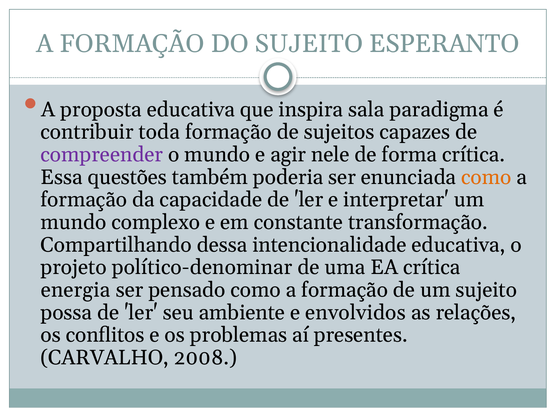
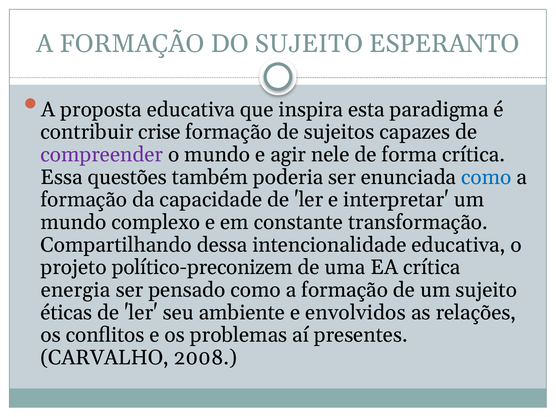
sala: sala -> esta
toda: toda -> crise
como at (486, 177) colour: orange -> blue
político-denominar: político-denominar -> político-preconizem
possa: possa -> éticas
